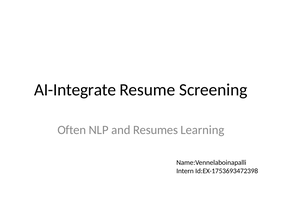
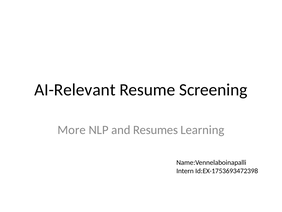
AI-Integrate: AI-Integrate -> AI-Relevant
Often: Often -> More
